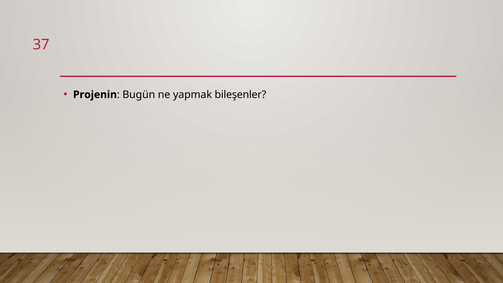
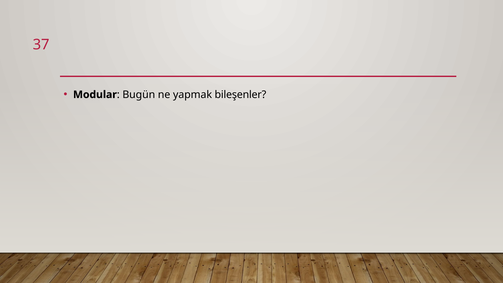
Projenin: Projenin -> Modular
